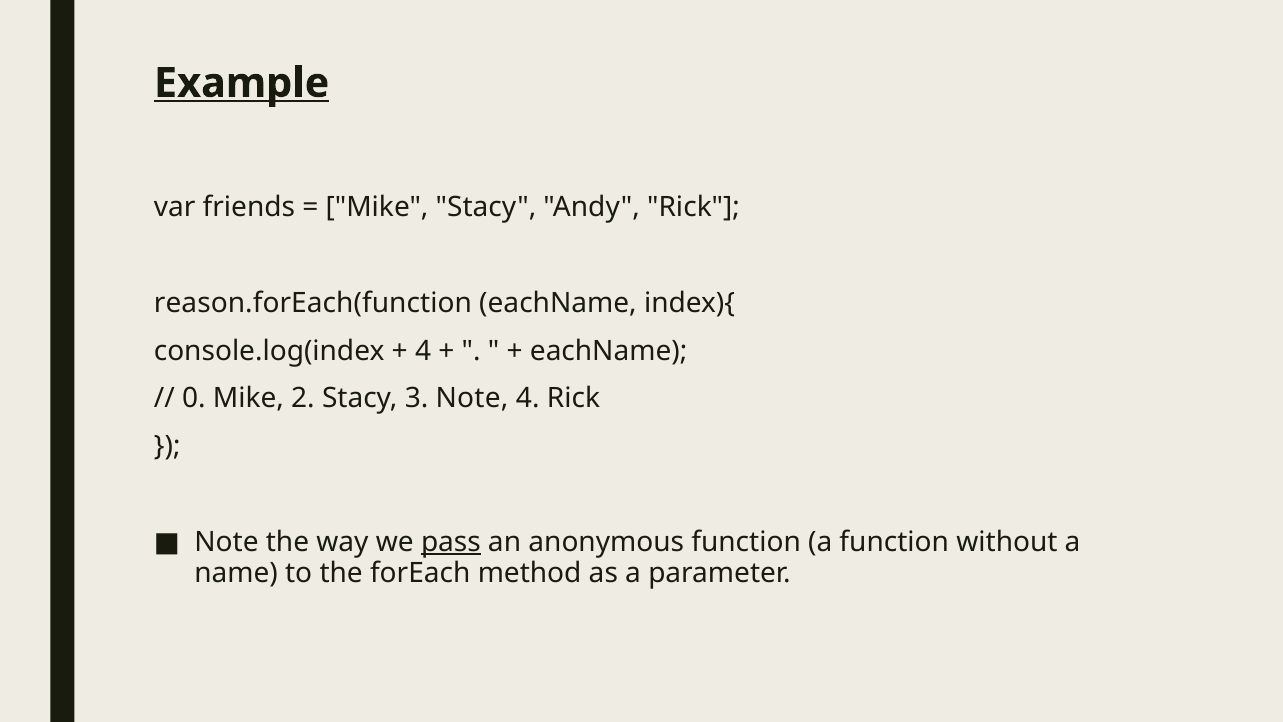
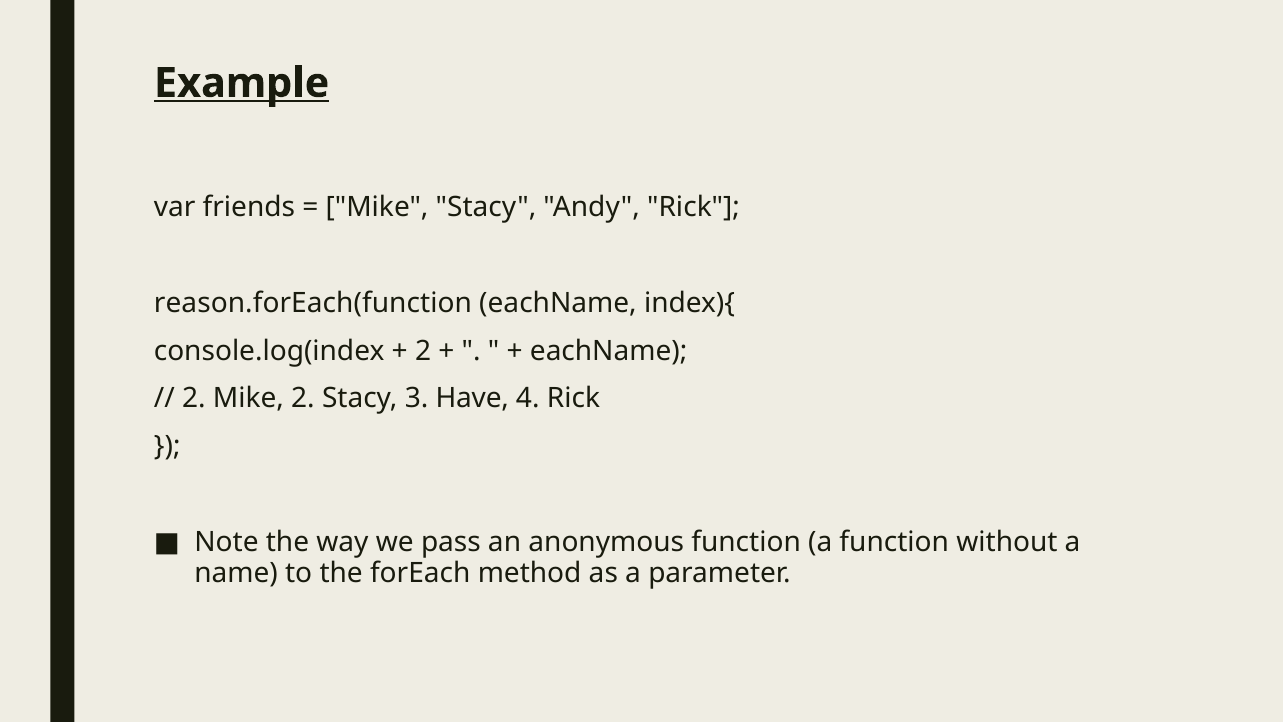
4 at (423, 351): 4 -> 2
0 at (194, 398): 0 -> 2
3 Note: Note -> Have
pass underline: present -> none
